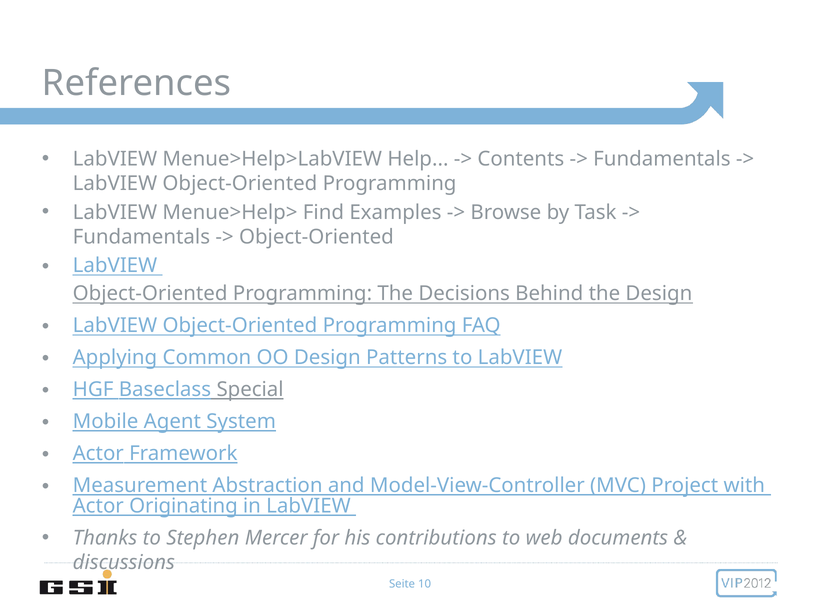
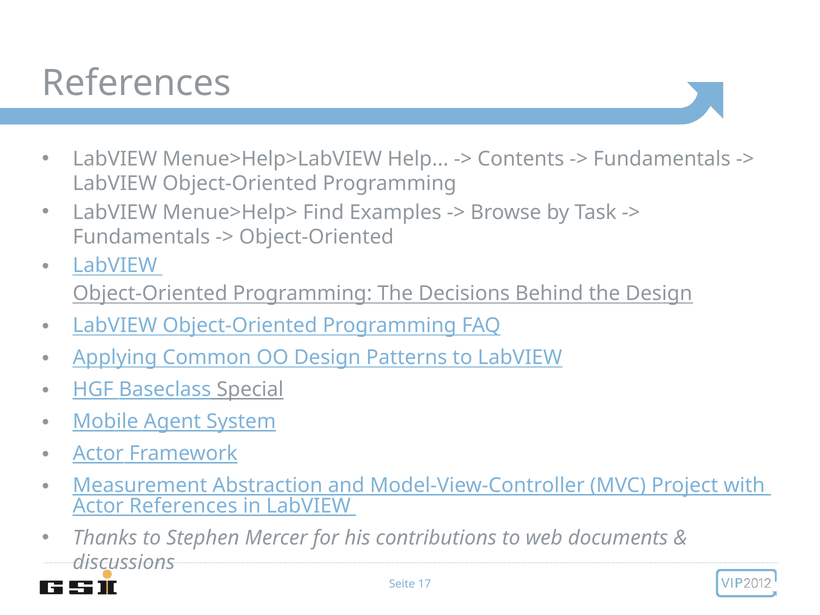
Actor Originating: Originating -> References
10: 10 -> 17
